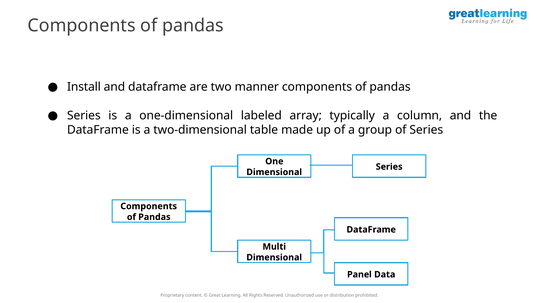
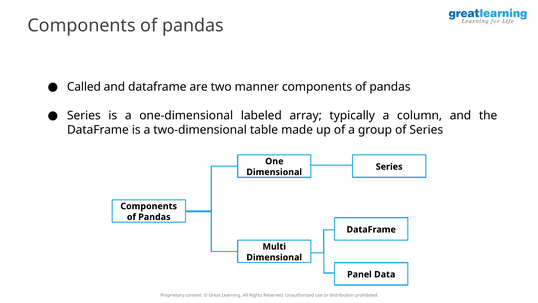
Install: Install -> Called
